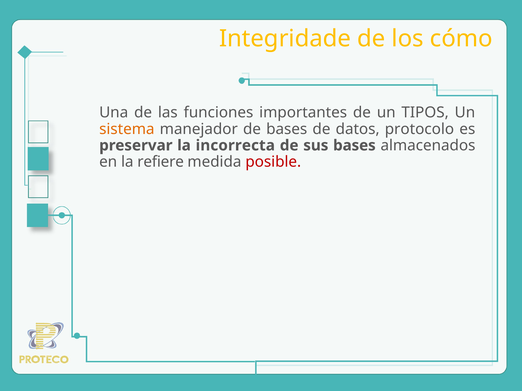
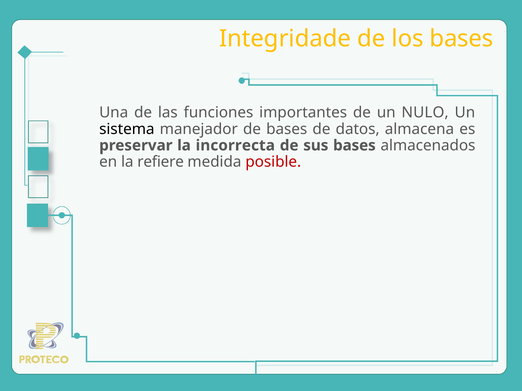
los cómo: cómo -> bases
TIPOS: TIPOS -> NULO
sistema colour: orange -> black
protocolo: protocolo -> almacena
